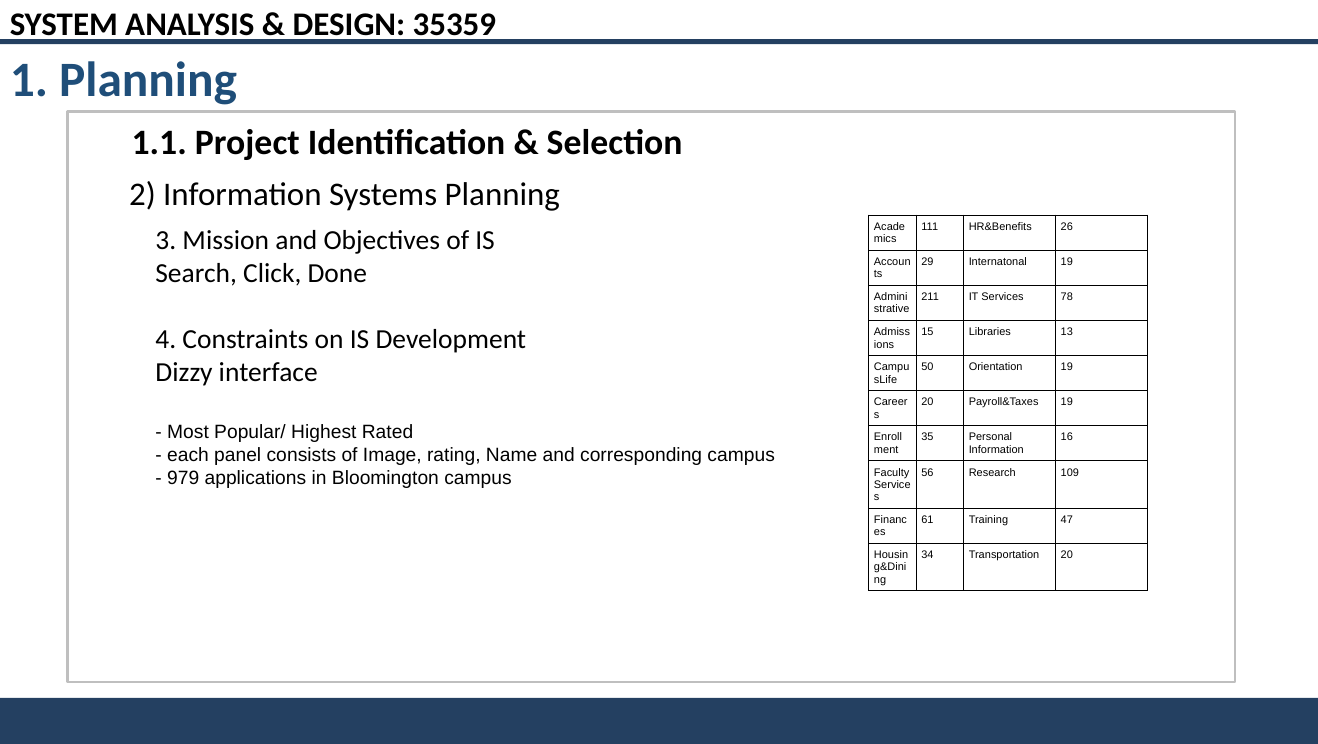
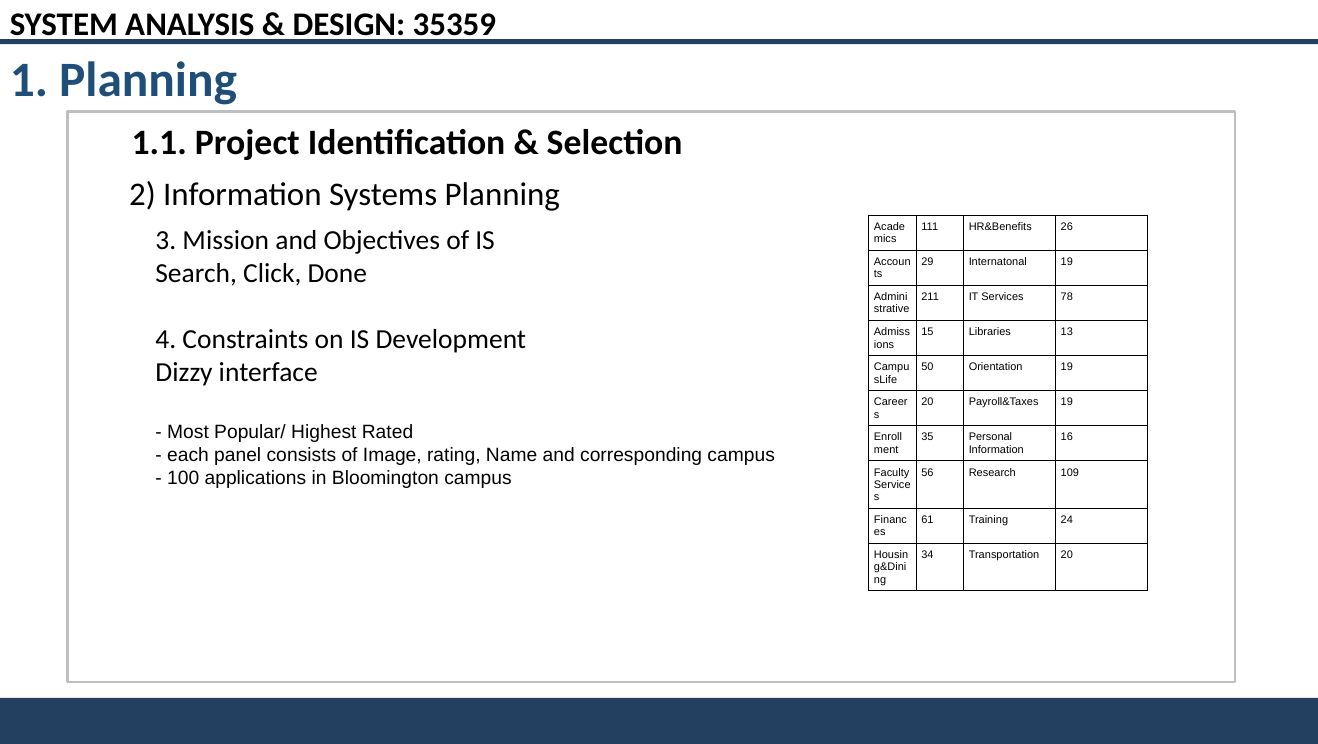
979: 979 -> 100
47: 47 -> 24
